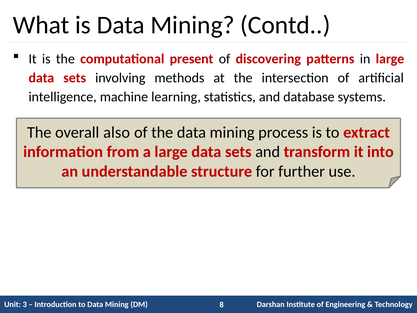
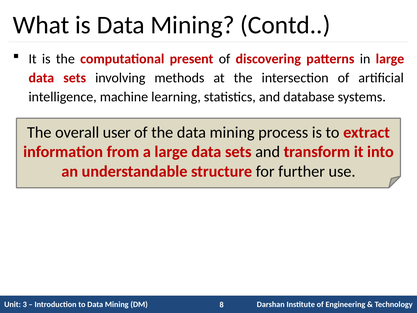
also: also -> user
